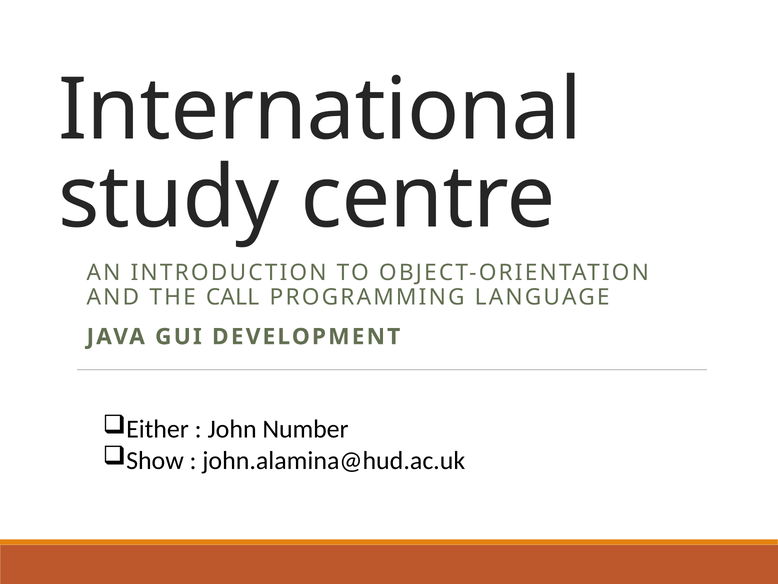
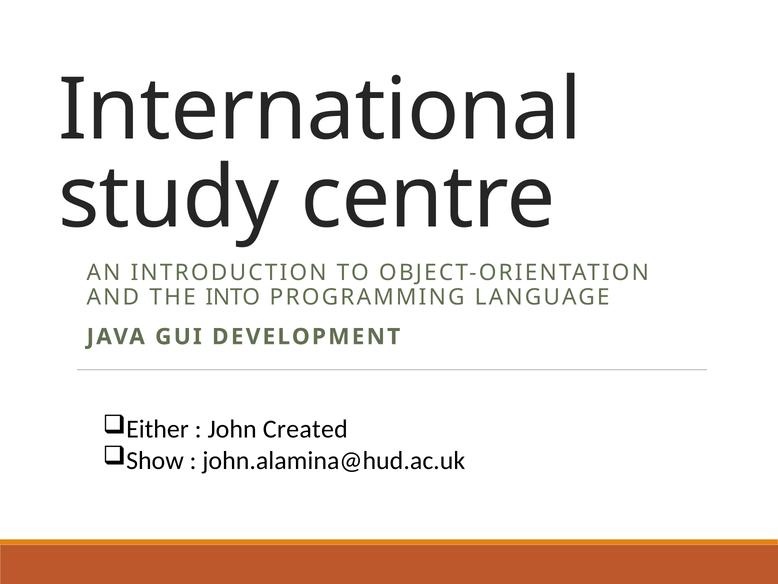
CALL: CALL -> INTO
Number: Number -> Created
